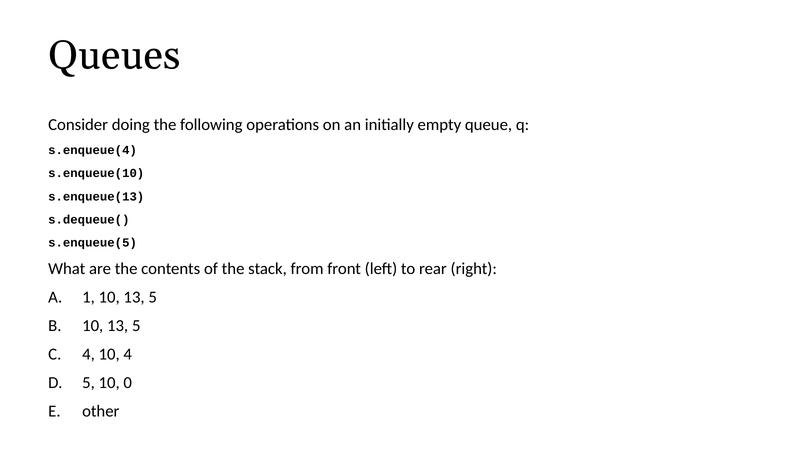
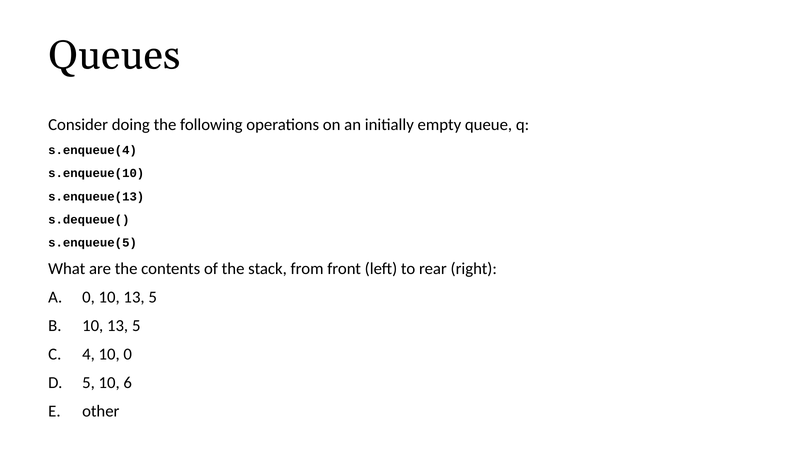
1 at (88, 297): 1 -> 0
10 4: 4 -> 0
0: 0 -> 6
